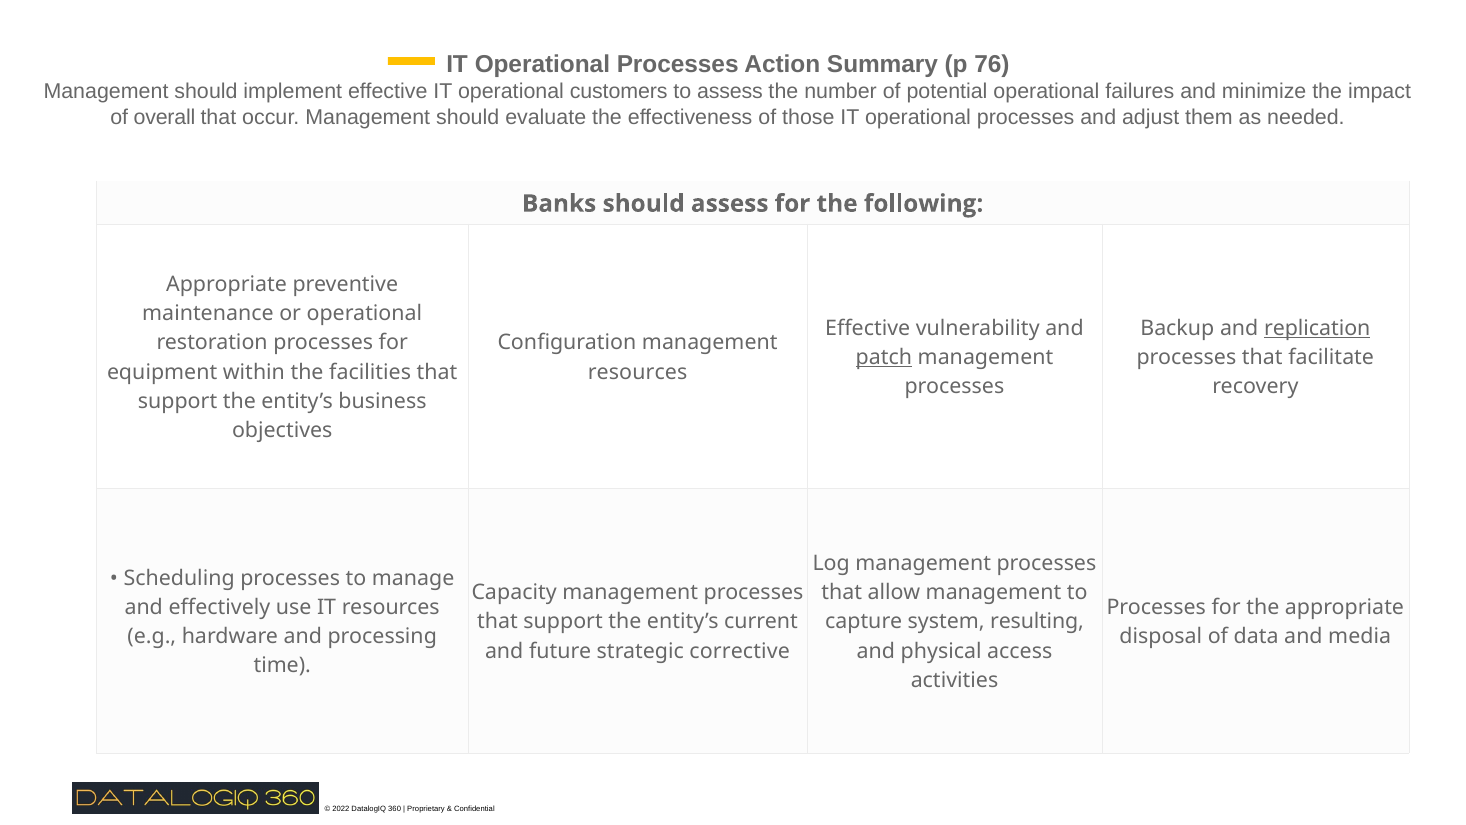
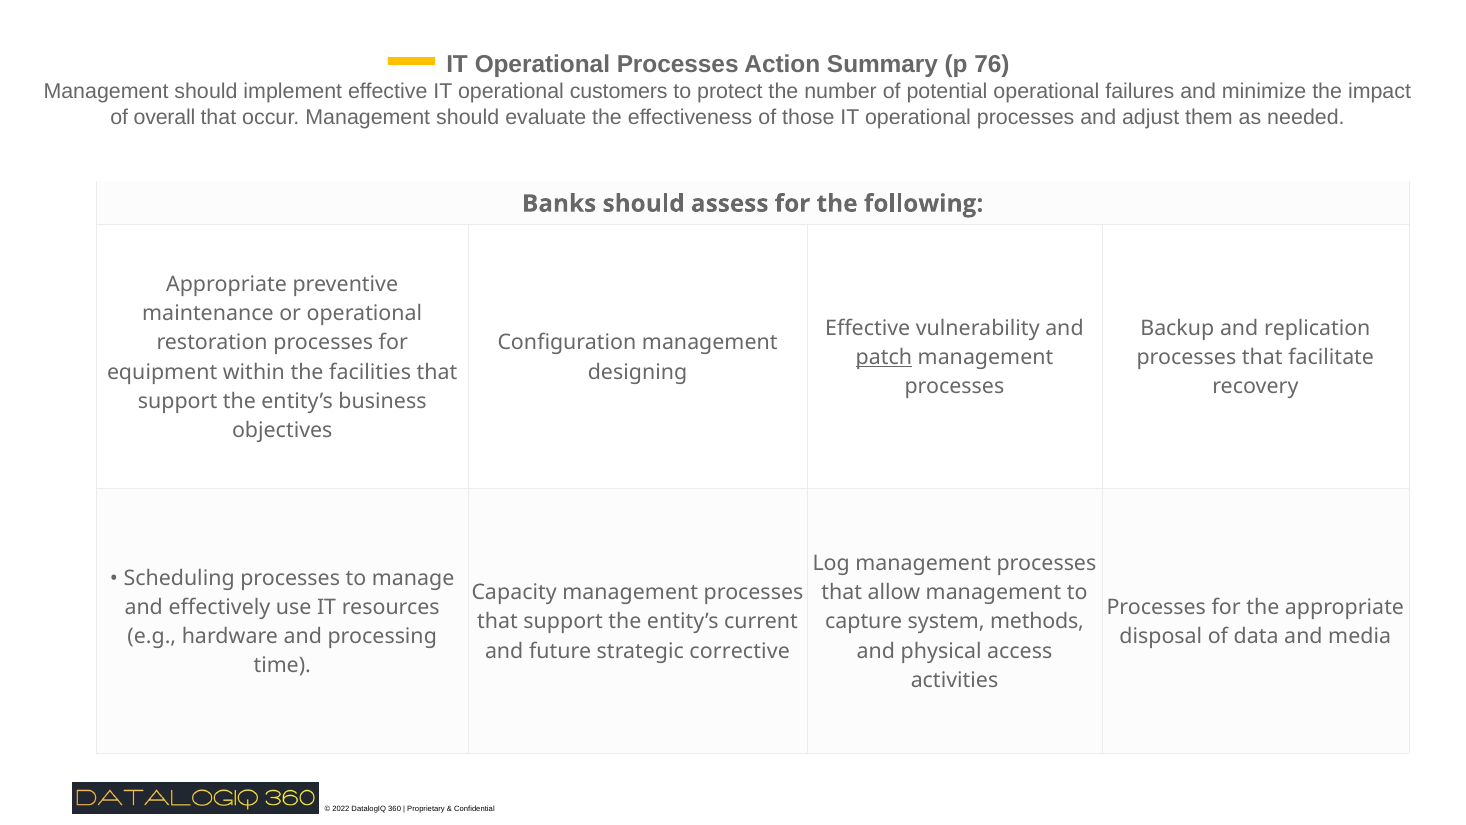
to assess: assess -> protect
replication underline: present -> none
resources at (638, 372): resources -> designing
resulting: resulting -> methods
